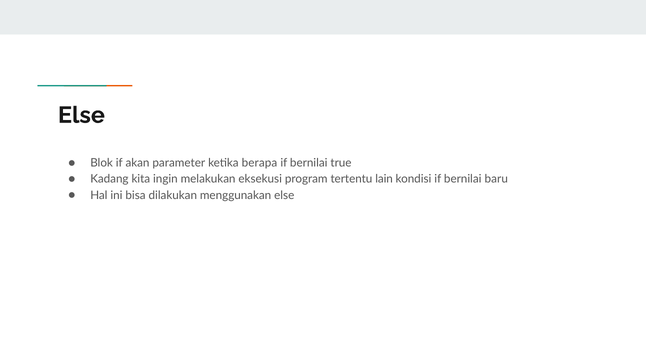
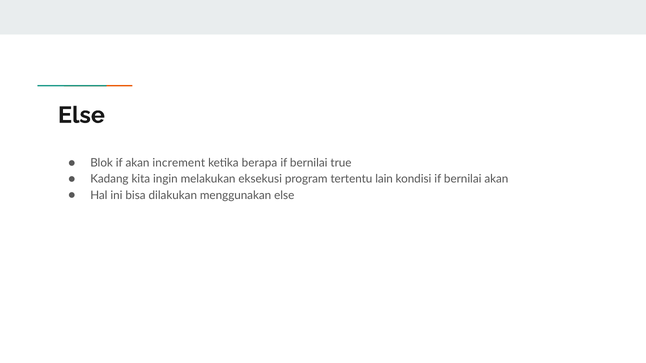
parameter: parameter -> increment
bernilai baru: baru -> akan
